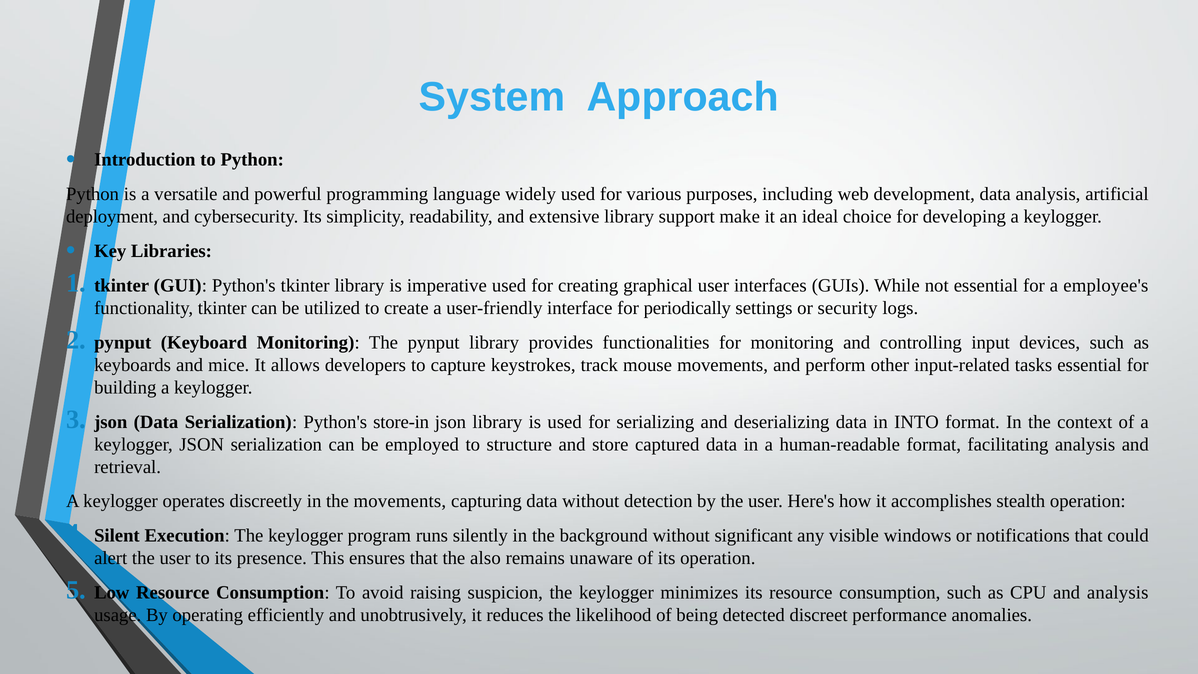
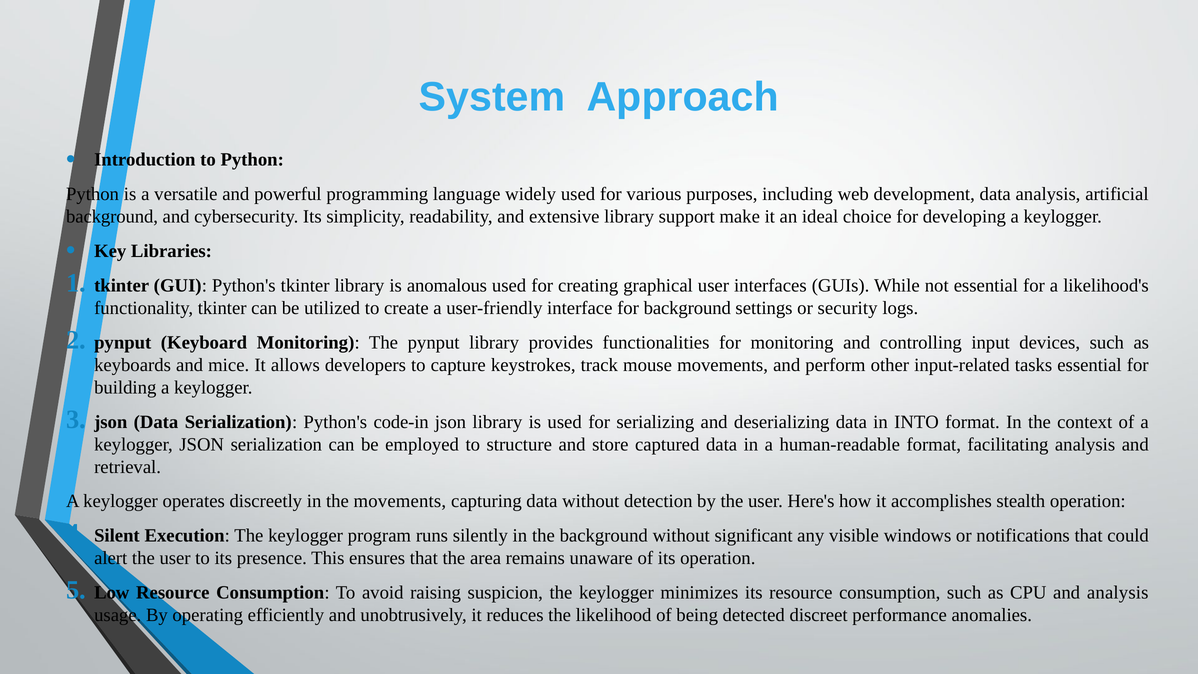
deployment at (112, 217): deployment -> background
imperative: imperative -> anomalous
employee's: employee's -> likelihood's
for periodically: periodically -> background
store-in: store-in -> code-in
also: also -> area
